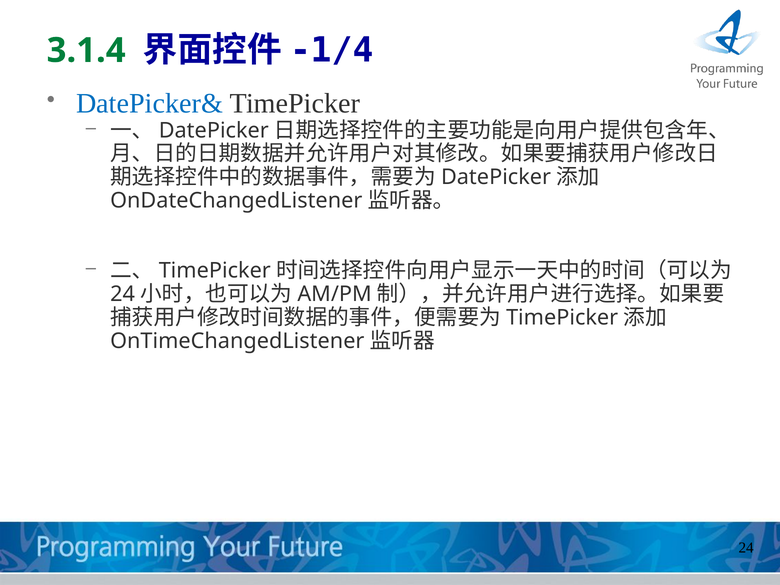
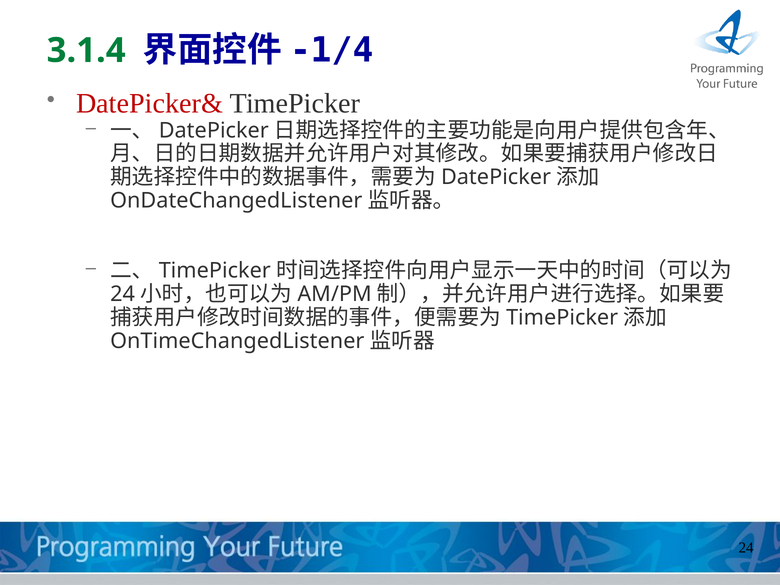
DatePicker& colour: blue -> red
